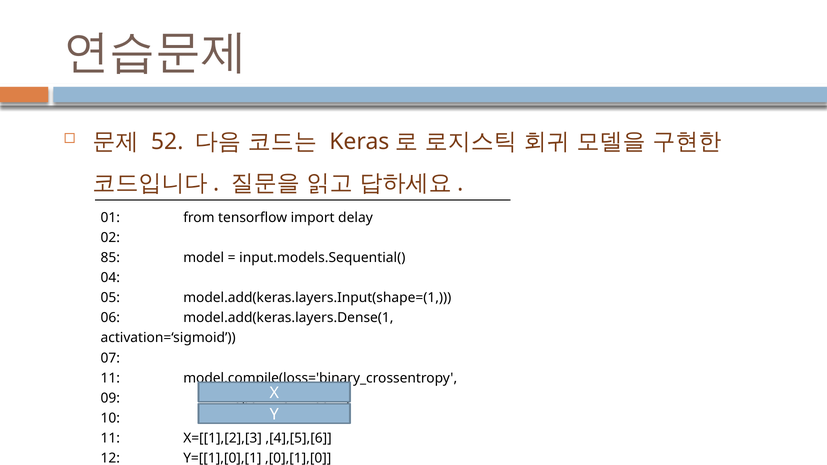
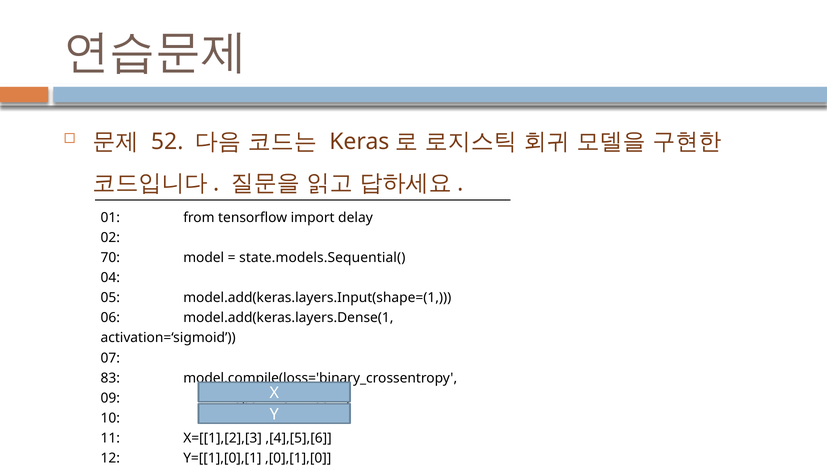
85: 85 -> 70
input.models.Sequential(: input.models.Sequential( -> state.models.Sequential(
11 at (110, 378): 11 -> 83
